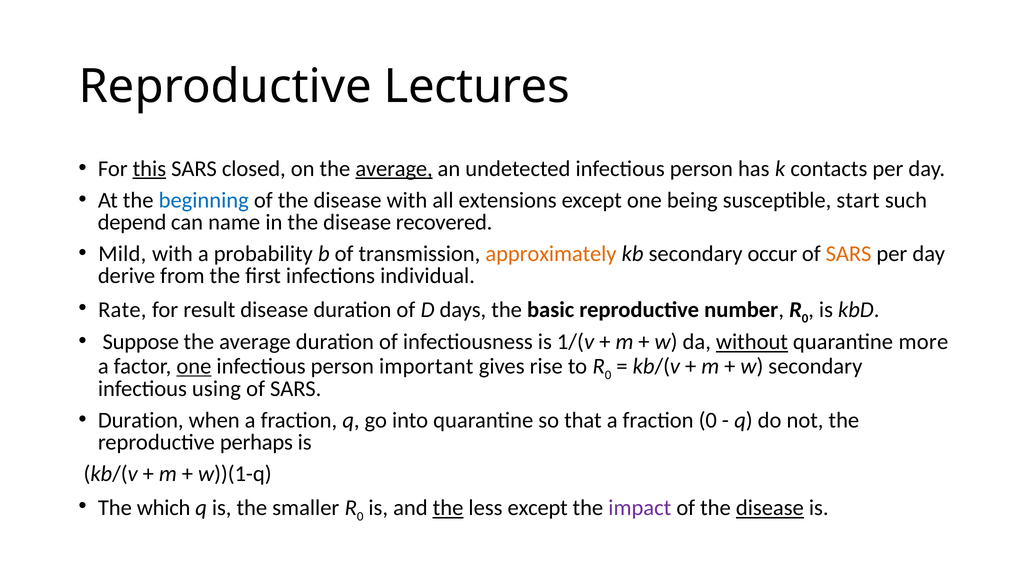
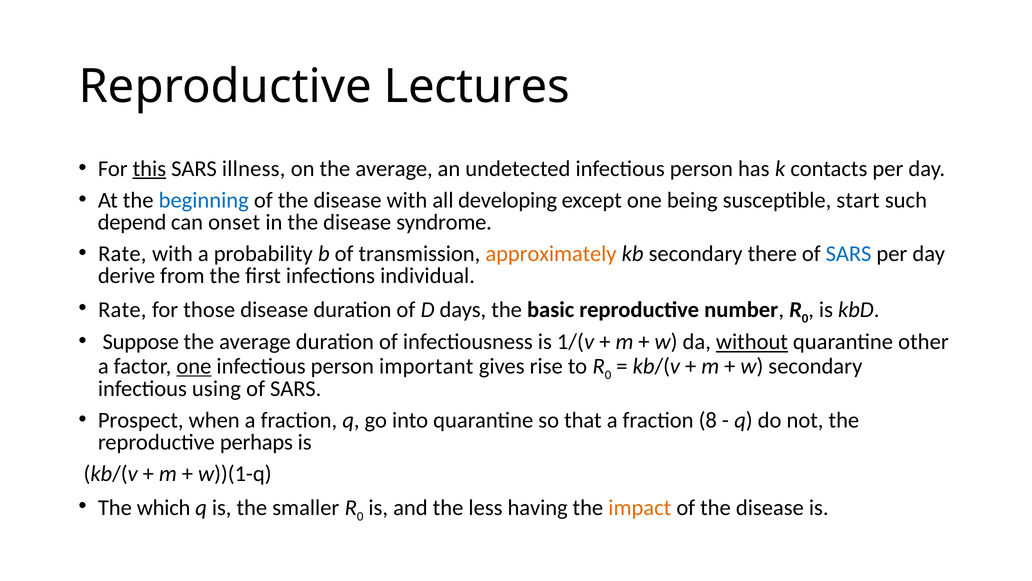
closed: closed -> illness
average at (394, 168) underline: present -> none
extensions: extensions -> developing
name: name -> onset
recovered: recovered -> syndrome
Mild at (122, 254): Mild -> Rate
occur: occur -> there
SARS at (849, 254) colour: orange -> blue
result: result -> those
more: more -> other
Duration at (141, 420): Duration -> Prospect
fraction 0: 0 -> 8
the at (448, 508) underline: present -> none
less except: except -> having
impact colour: purple -> orange
disease at (770, 508) underline: present -> none
